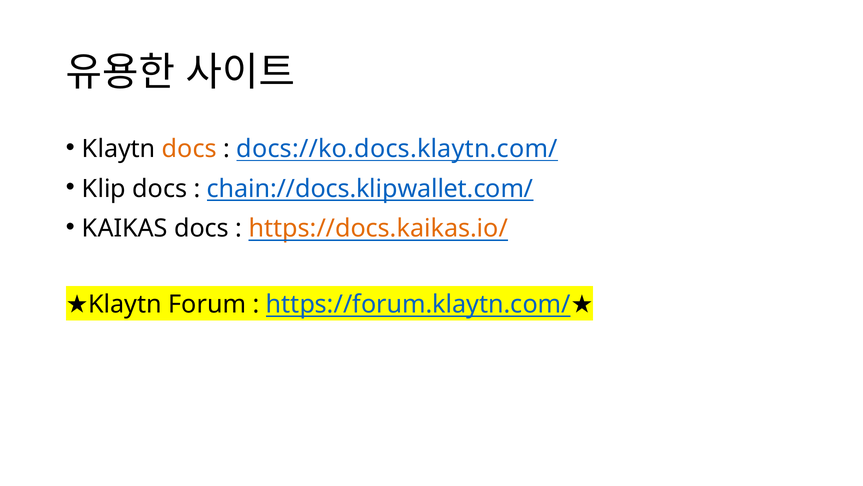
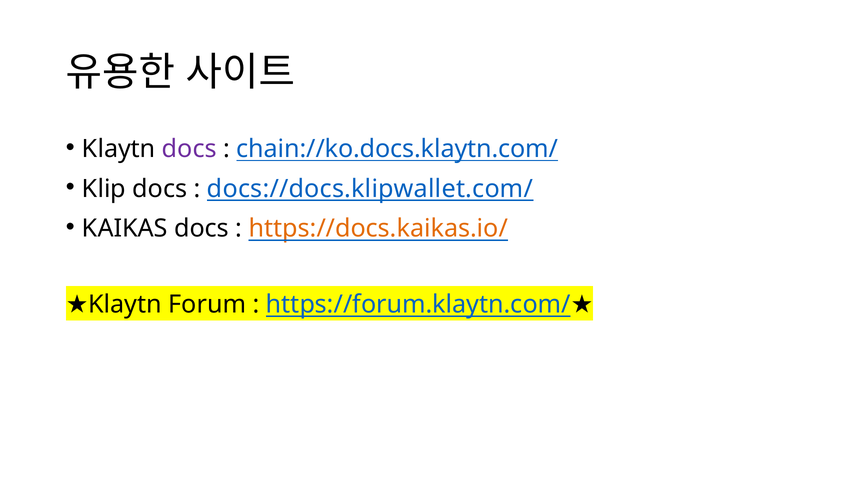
docs at (189, 149) colour: orange -> purple
docs://ko.docs.klaytn.com/: docs://ko.docs.klaytn.com/ -> chain://ko.docs.klaytn.com/
chain://docs.klipwallet.com/: chain://docs.klipwallet.com/ -> docs://docs.klipwallet.com/
